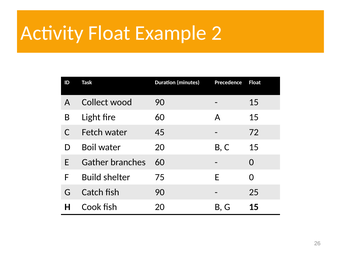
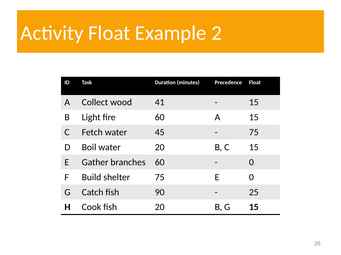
wood 90: 90 -> 41
72 at (254, 133): 72 -> 75
